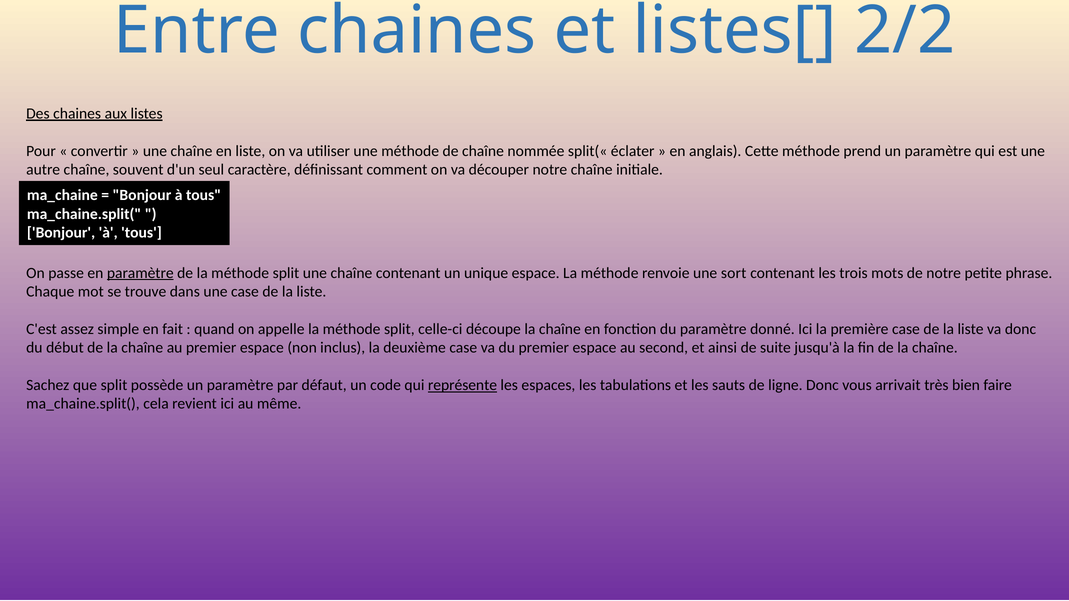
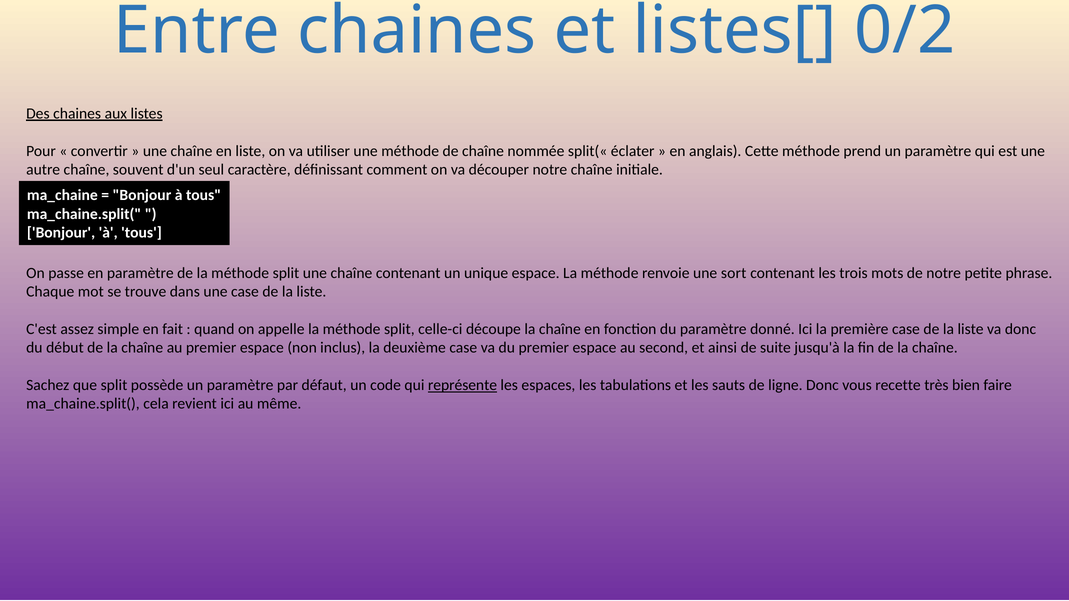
2/2: 2/2 -> 0/2
paramètre at (140, 273) underline: present -> none
arrivait: arrivait -> recette
